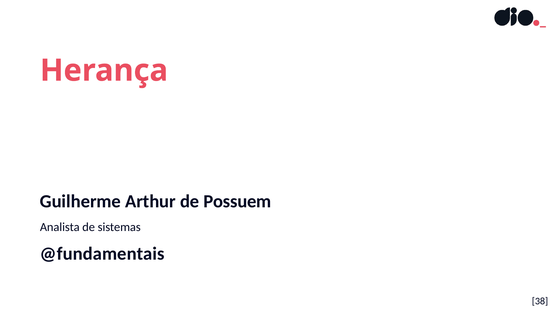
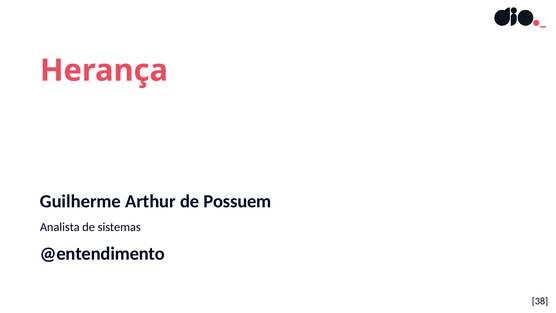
@fundamentais: @fundamentais -> @entendimento
